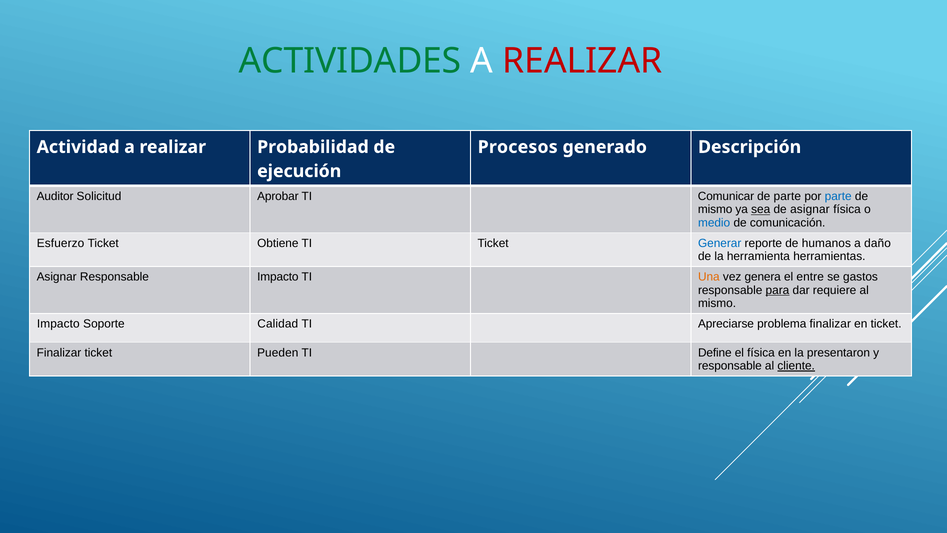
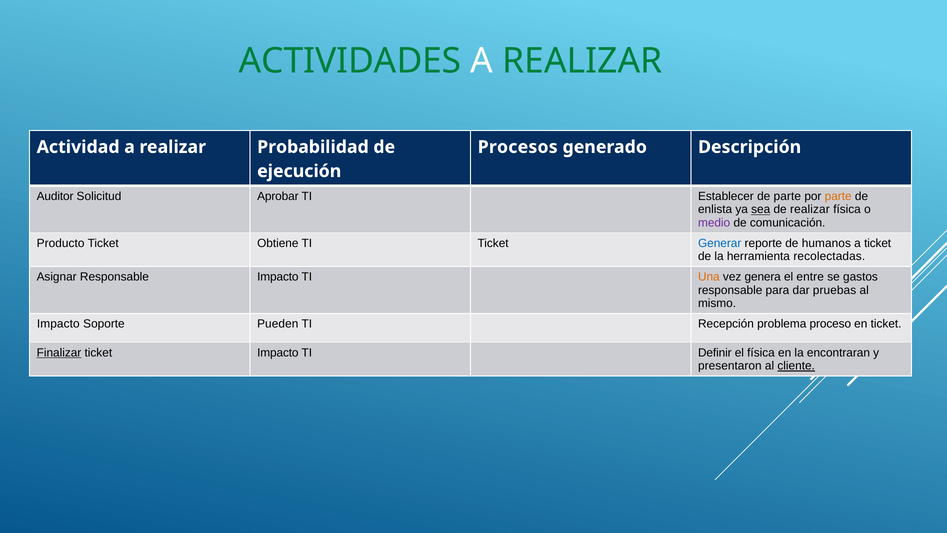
REALIZAR at (582, 61) colour: red -> green
Comunicar: Comunicar -> Establecer
parte at (838, 196) colour: blue -> orange
mismo at (715, 209): mismo -> enlista
de asignar: asignar -> realizar
medio colour: blue -> purple
Esfuerzo: Esfuerzo -> Producto
a daño: daño -> ticket
herramientas: herramientas -> recolectadas
para underline: present -> none
requiere: requiere -> pruebas
Calidad: Calidad -> Pueden
Apreciarse: Apreciarse -> Recepción
problema finalizar: finalizar -> proceso
Finalizar at (59, 352) underline: none -> present
ticket Pueden: Pueden -> Impacto
Define: Define -> Definir
presentaron: presentaron -> encontraran
responsable at (730, 366): responsable -> presentaron
